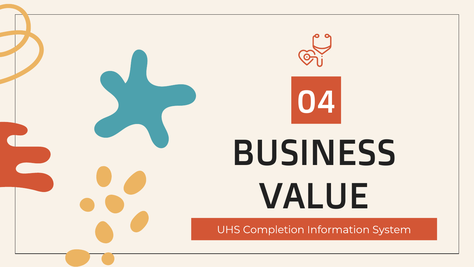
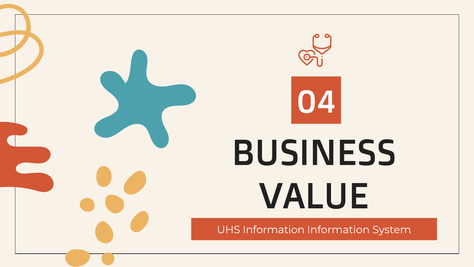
UHS Completion: Completion -> Information
